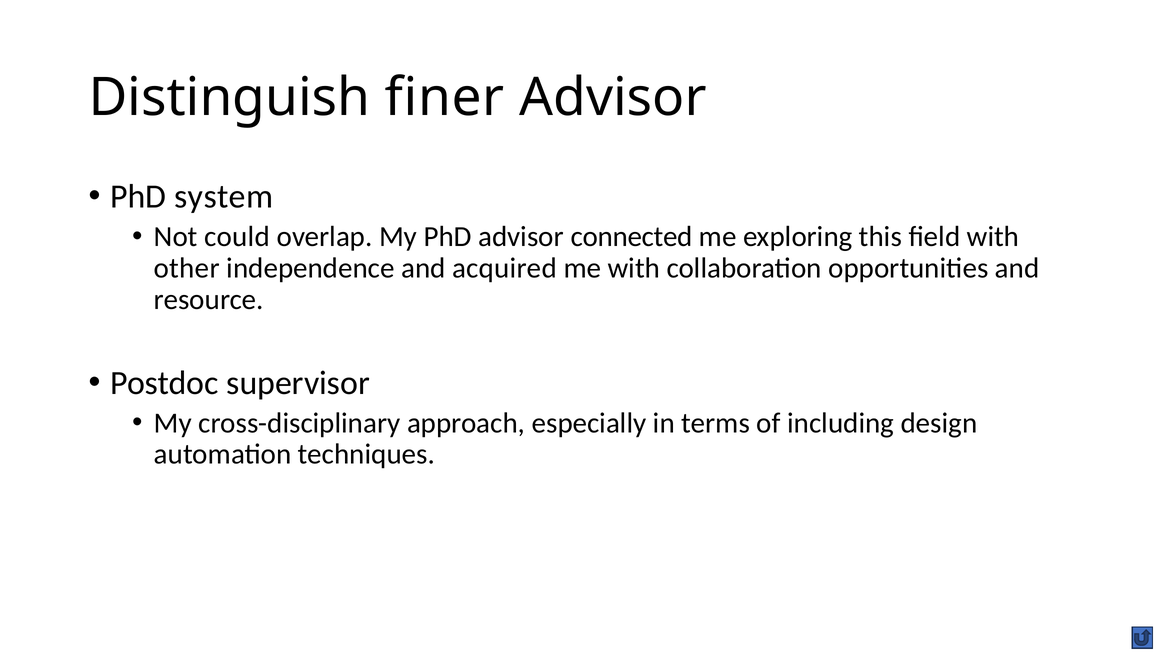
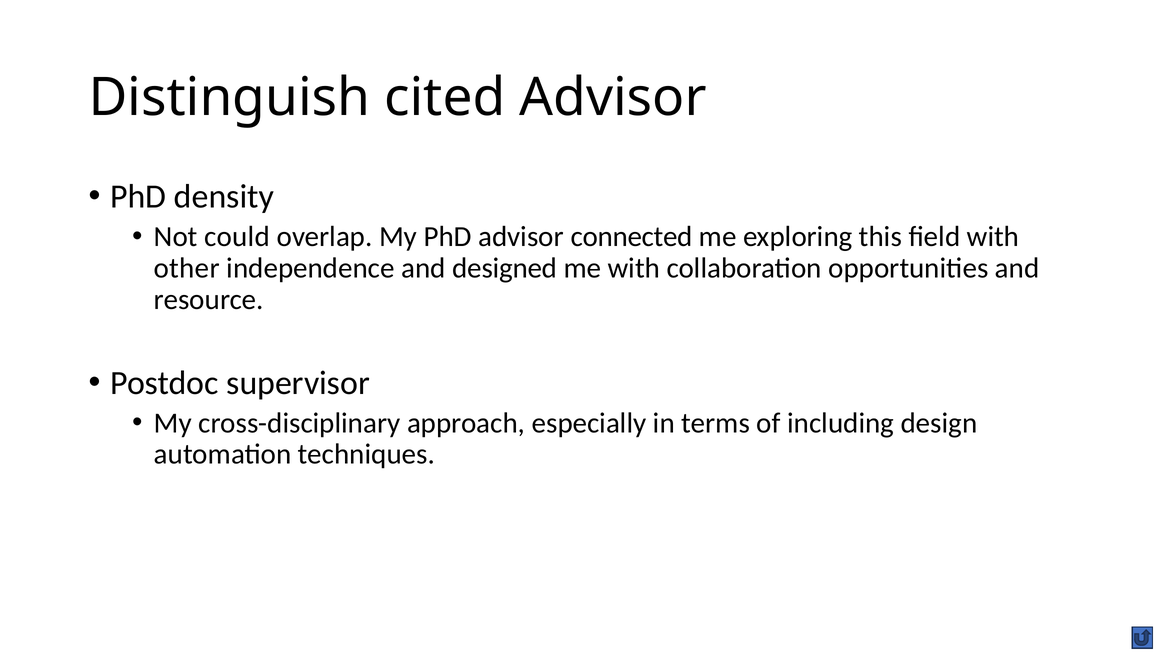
finer: finer -> cited
system: system -> density
acquired: acquired -> designed
